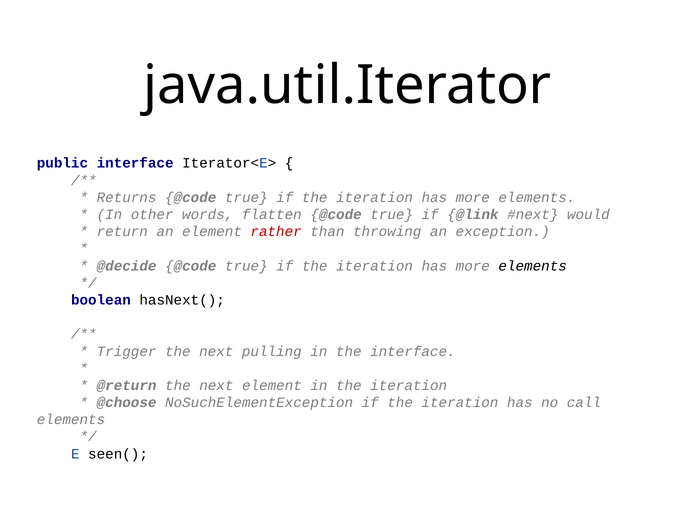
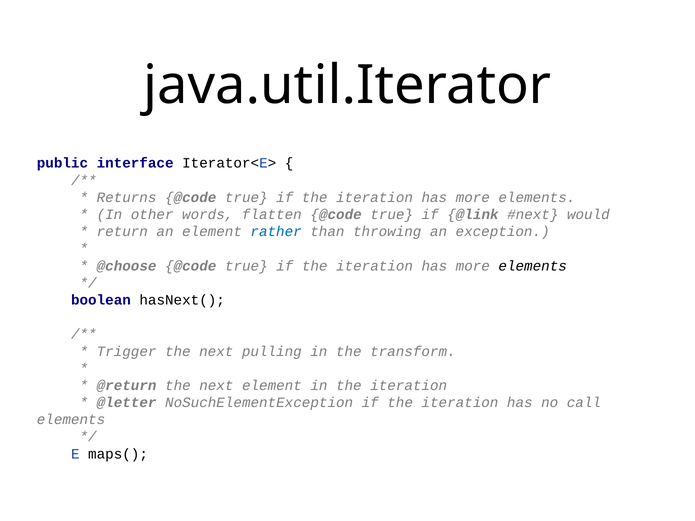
rather colour: red -> blue
@decide: @decide -> @choose
the interface: interface -> transform
@choose: @choose -> @letter
seen(: seen( -> maps(
